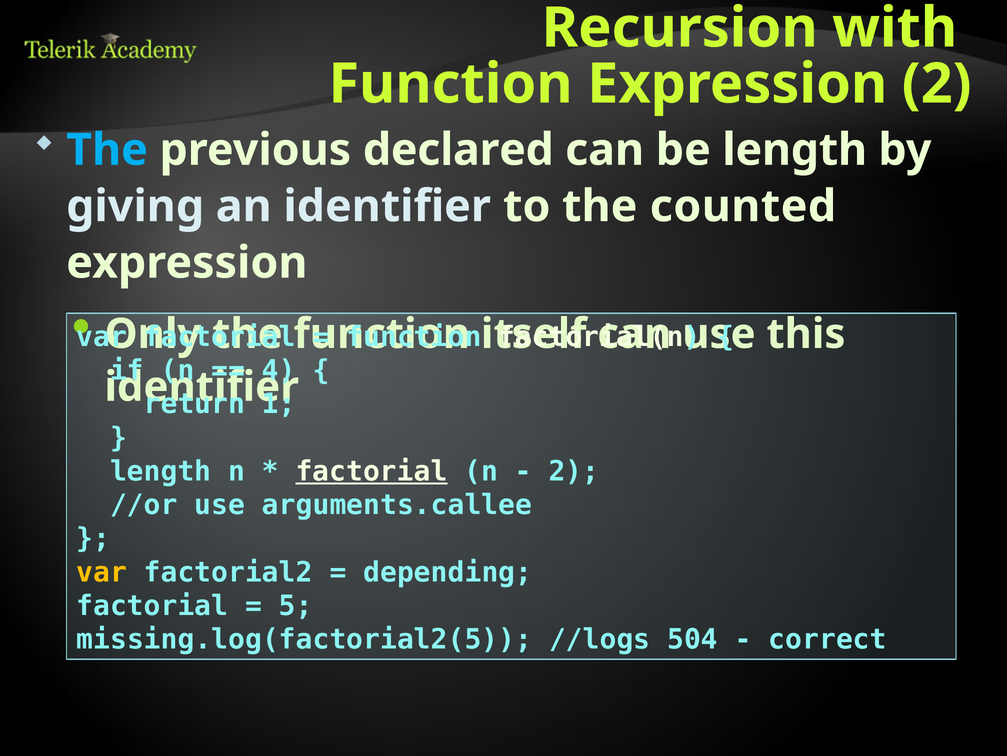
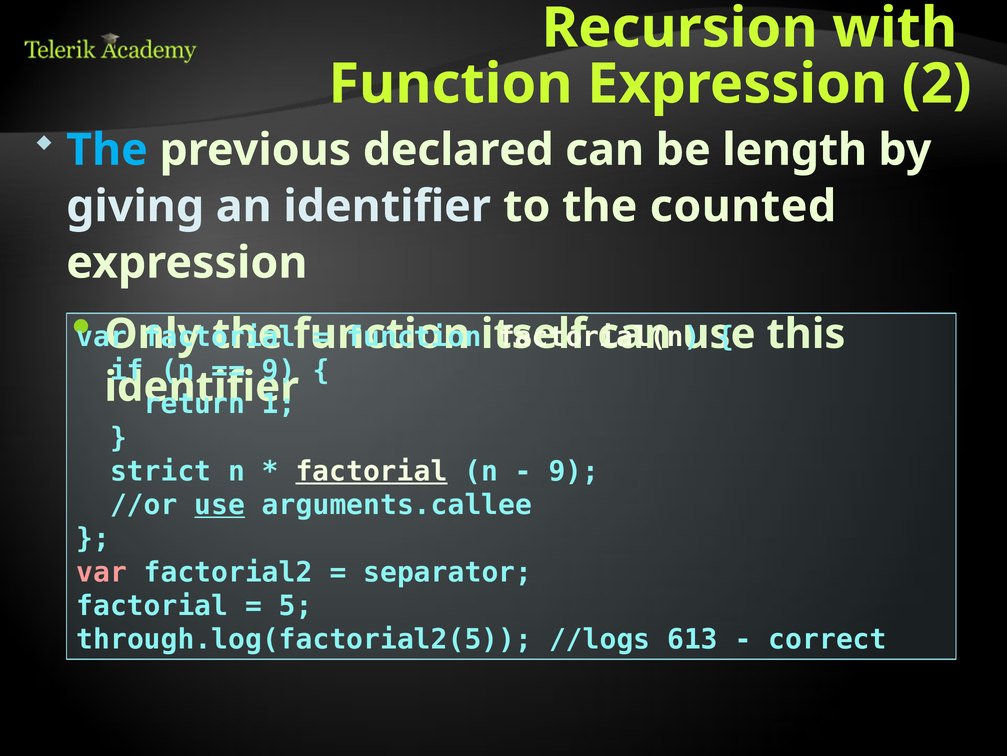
4 at (279, 370): 4 -> 9
length at (161, 471): length -> strict
2 at (574, 471): 2 -> 9
use at (220, 505) underline: none -> present
var at (102, 572) colour: yellow -> pink
depending: depending -> separator
missing.log(factorial2(5: missing.log(factorial2(5 -> through.log(factorial2(5
504: 504 -> 613
